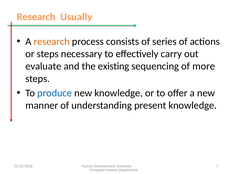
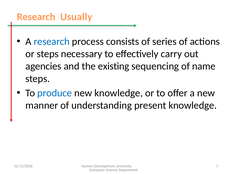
research at (52, 41) colour: orange -> blue
evaluate: evaluate -> agencies
more: more -> name
